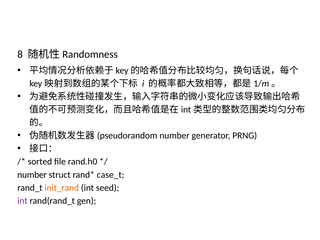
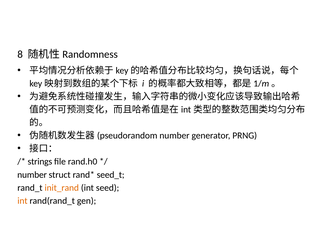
sorted: sorted -> strings
case_t: case_t -> seed_t
int at (22, 201) colour: purple -> orange
